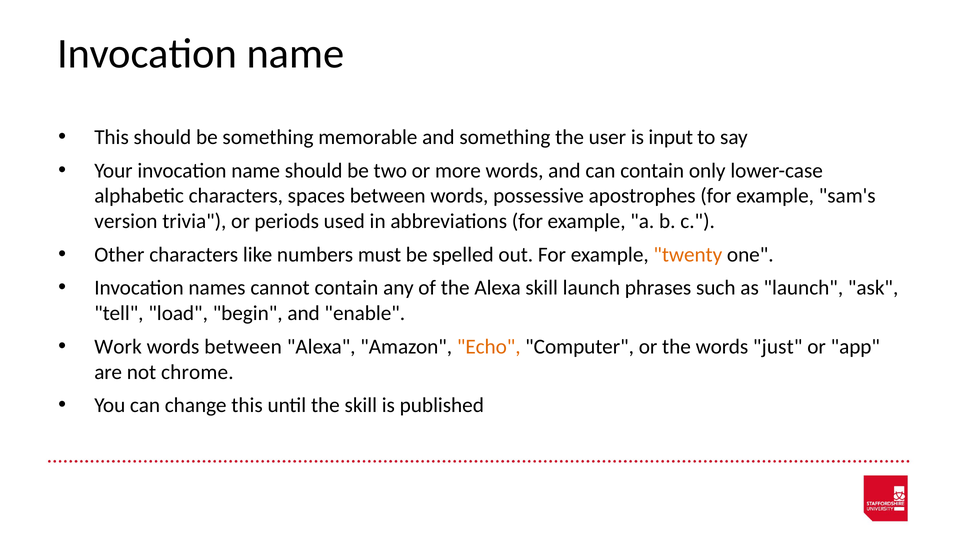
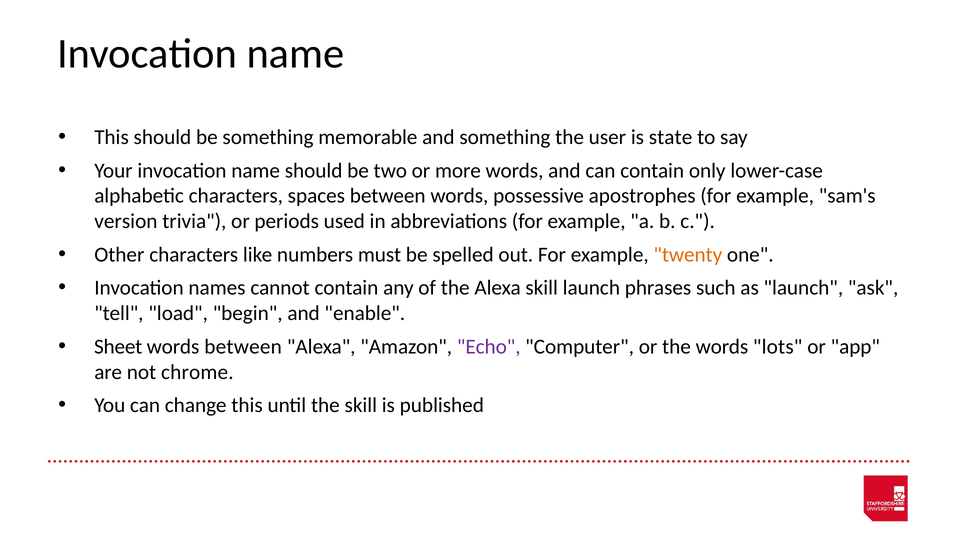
input: input -> state
Work: Work -> Sheet
Echo colour: orange -> purple
just: just -> lots
